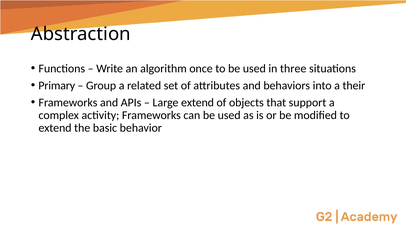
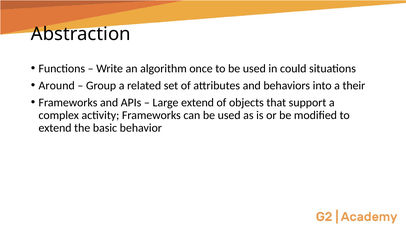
three: three -> could
Primary: Primary -> Around
